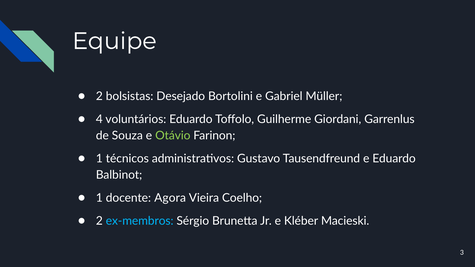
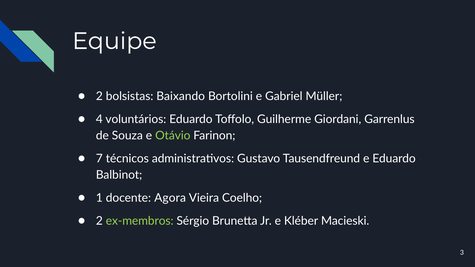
Desejado: Desejado -> Baixando
1 at (99, 159): 1 -> 7
ex-membros colour: light blue -> light green
